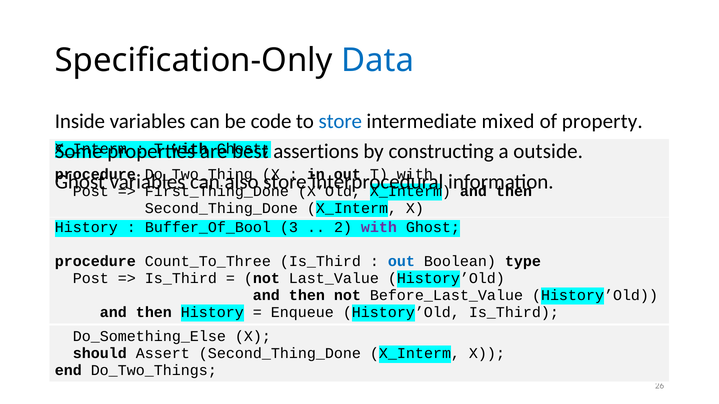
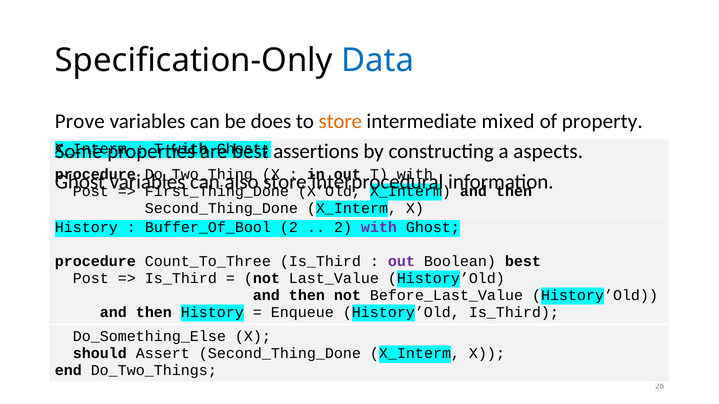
Inside: Inside -> Prove
code: code -> does
store at (340, 122) colour: blue -> orange
outside: outside -> aspects
3 at (289, 228): 3 -> 2
out at (401, 262) colour: blue -> purple
Boolean type: type -> best
